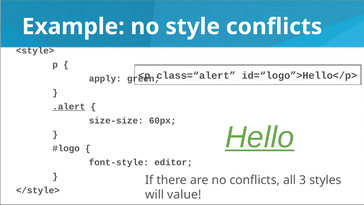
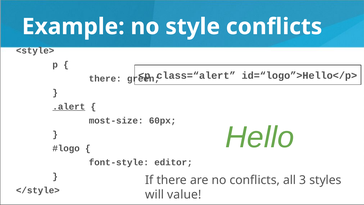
apply at (105, 78): apply -> there
size-size: size-size -> most-size
Hello underline: present -> none
